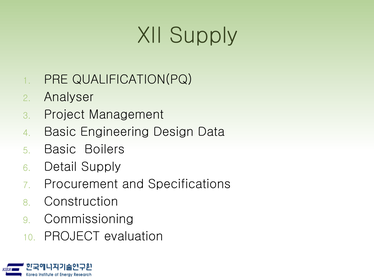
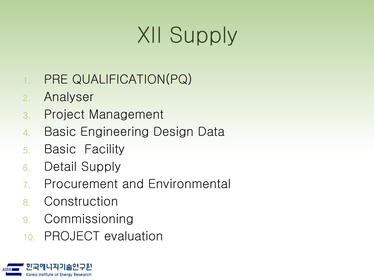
Boilers: Boilers -> Facility
Specifications: Specifications -> Environmental
